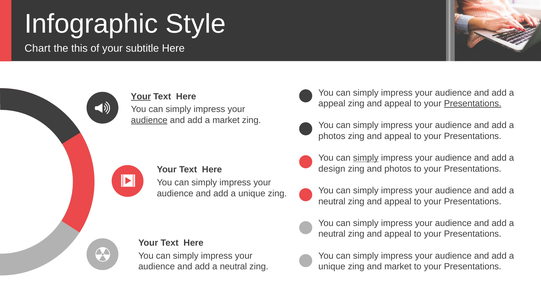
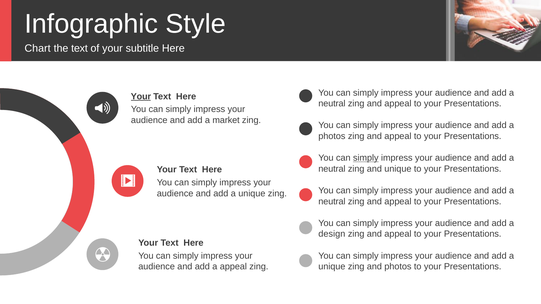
the this: this -> text
appeal at (332, 104): appeal -> neutral
Presentations at (473, 104) underline: present -> none
audience at (149, 120) underline: present -> none
design at (332, 169): design -> neutral
and photos: photos -> unique
neutral at (332, 234): neutral -> design
neutral at (233, 267): neutral -> appeal
and market: market -> photos
